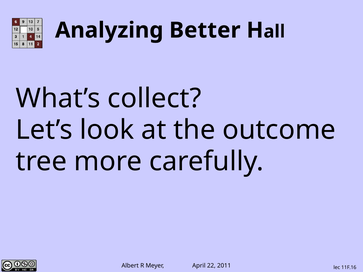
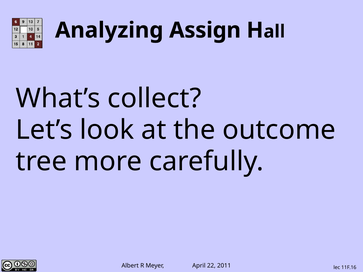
Better: Better -> Assign
